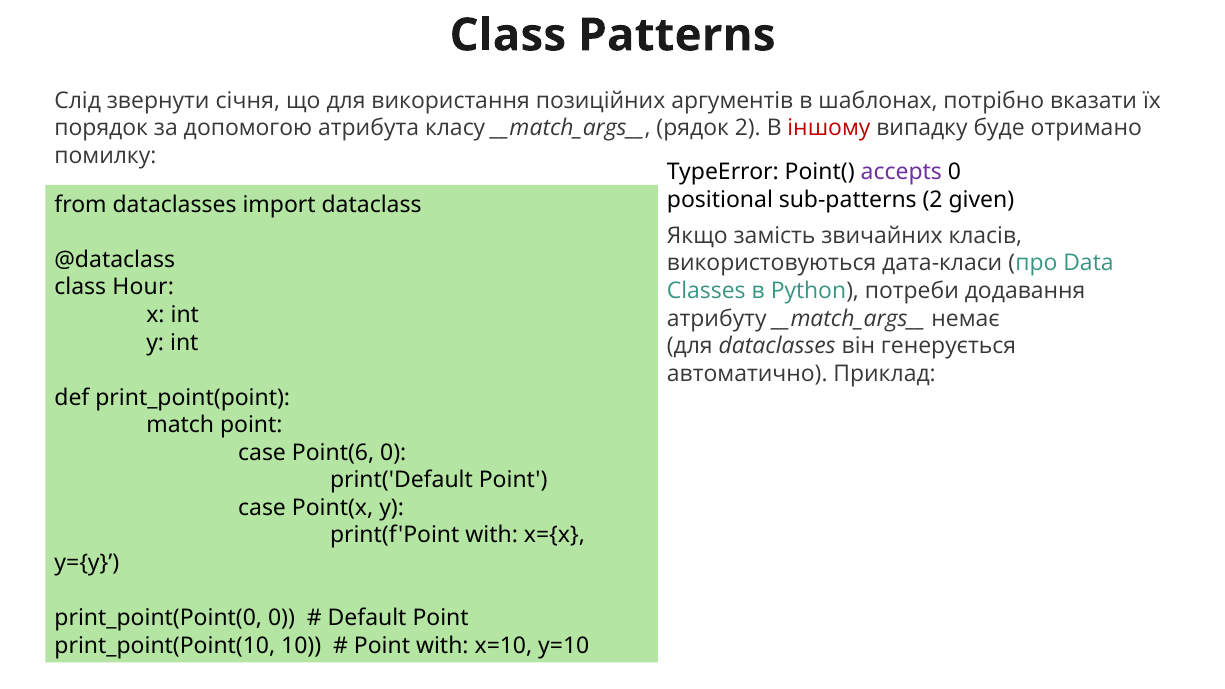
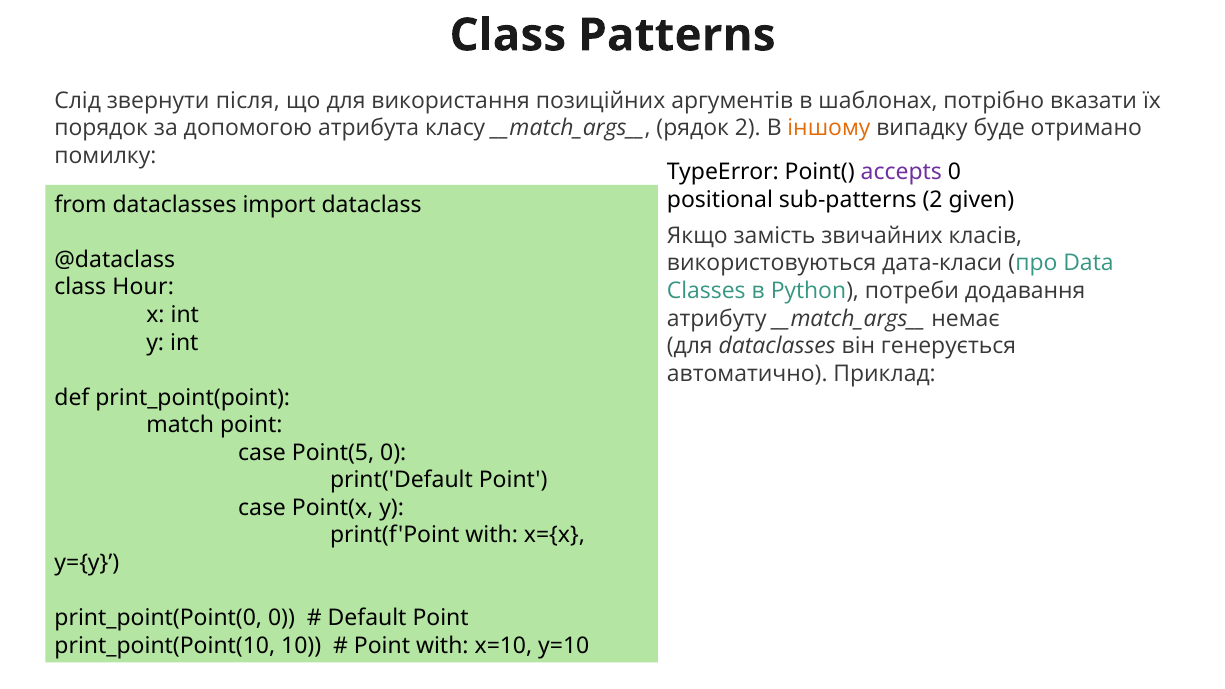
січня: січня -> після
іншому colour: red -> orange
Point(6: Point(6 -> Point(5
